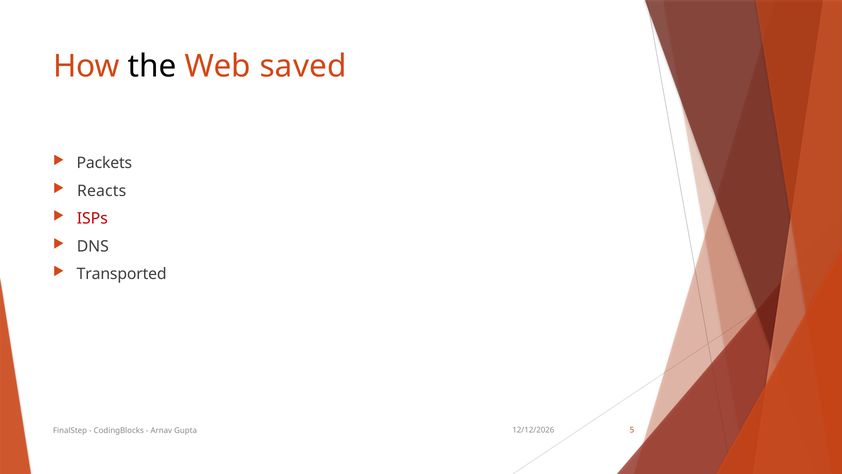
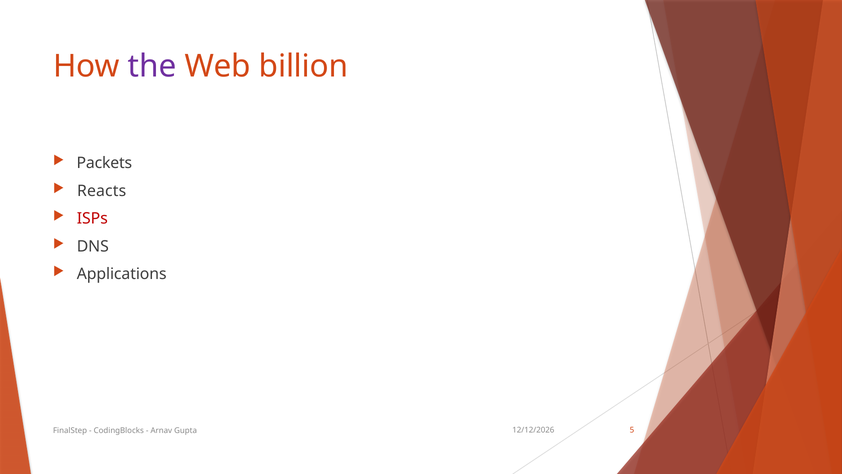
the colour: black -> purple
saved: saved -> billion
Transported: Transported -> Applications
